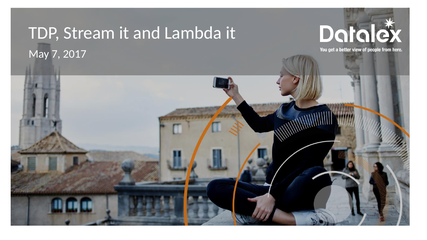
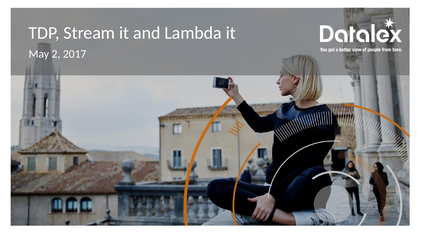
7: 7 -> 2
